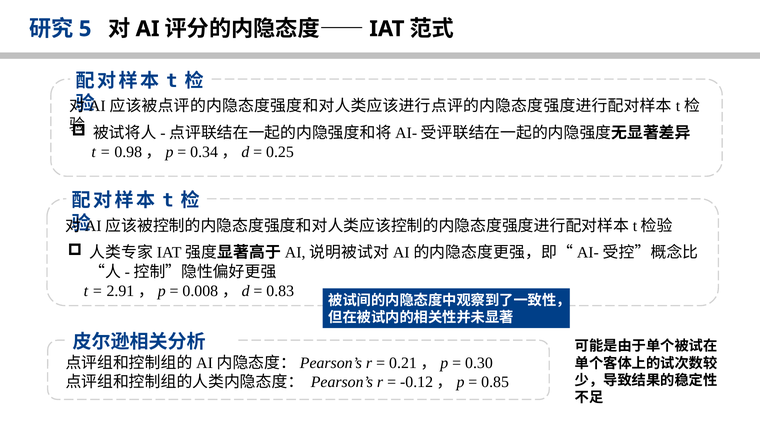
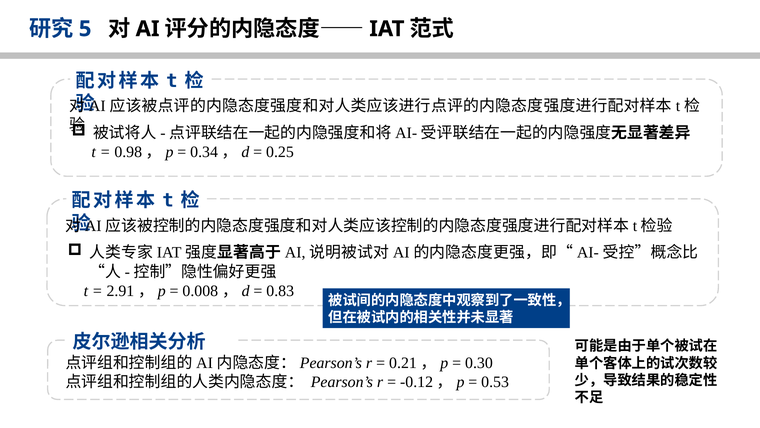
0.85: 0.85 -> 0.53
